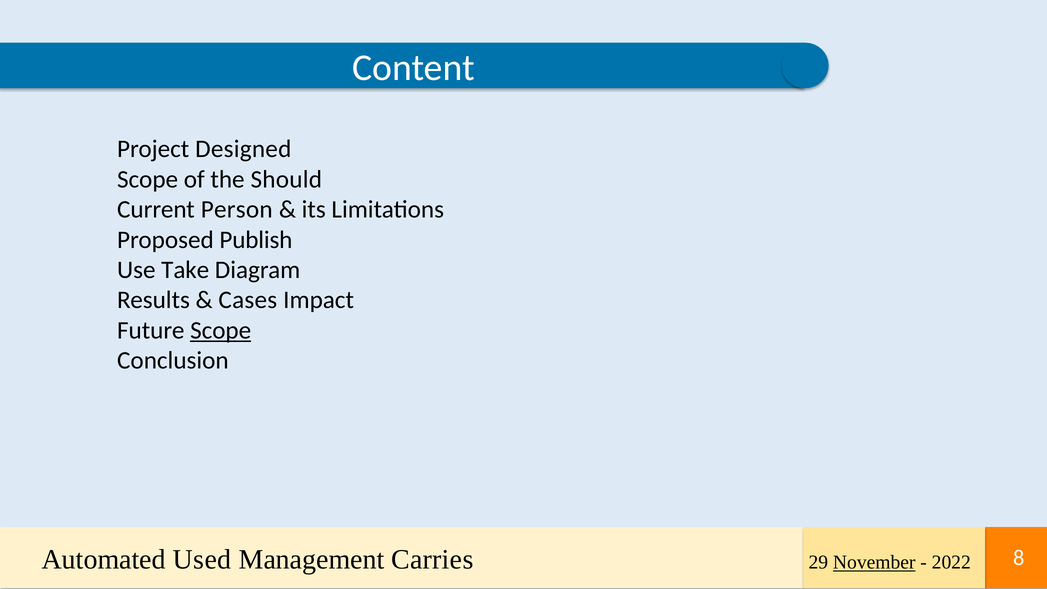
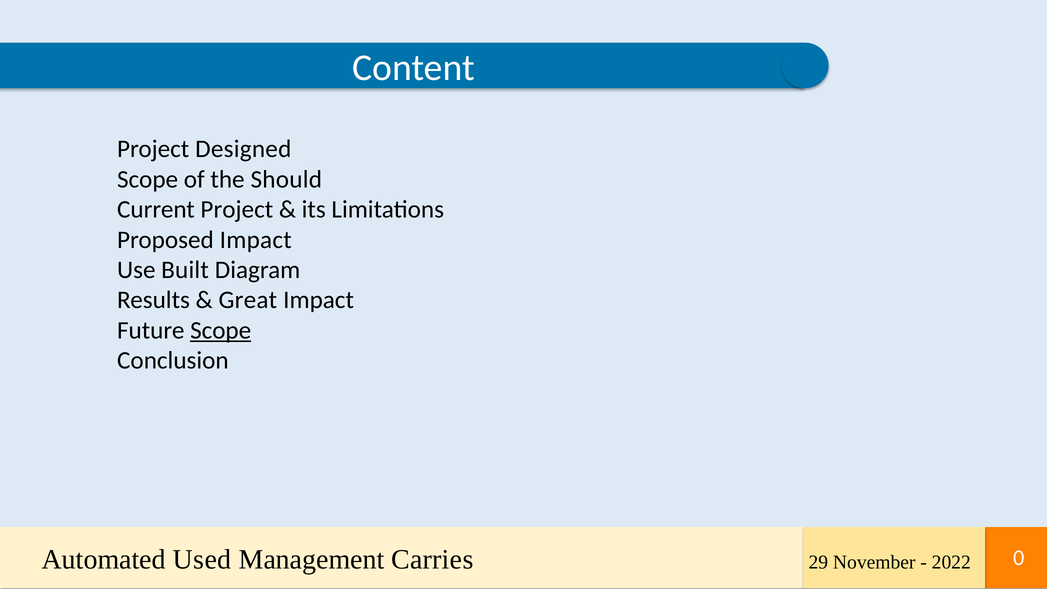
Person: Person -> Project
Publish at (256, 240): Publish -> Impact
Take: Take -> Built
Cases: Cases -> Great
November underline: present -> none
8: 8 -> 0
